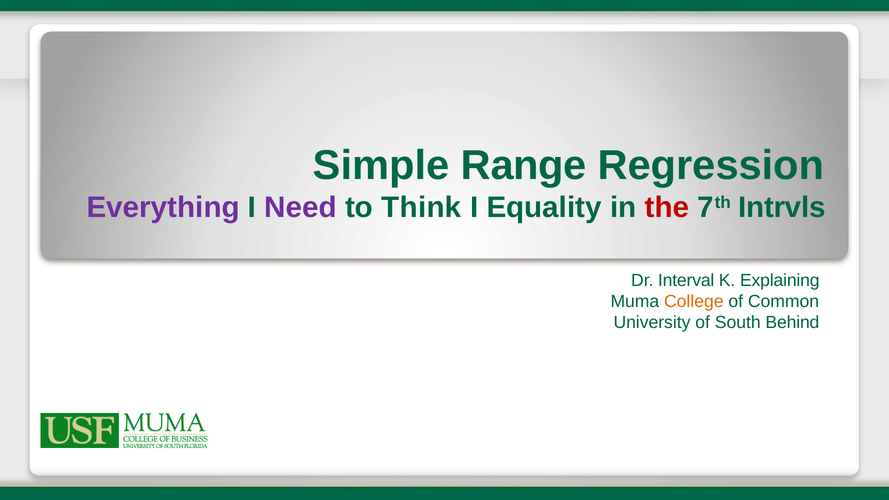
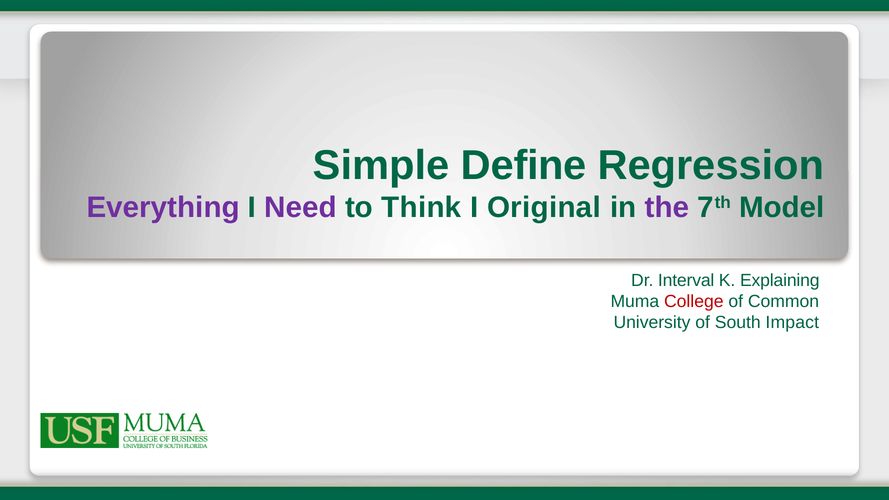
Range: Range -> Define
Equality: Equality -> Original
the colour: red -> purple
Intrvls: Intrvls -> Model
College colour: orange -> red
Behind: Behind -> Impact
